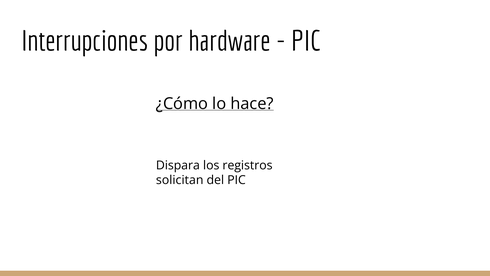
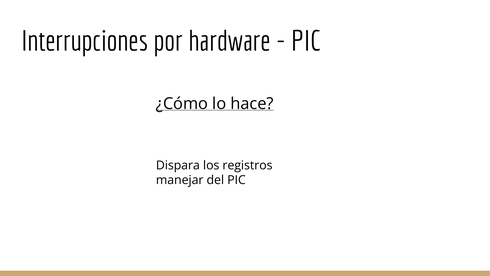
solicitan: solicitan -> manejar
